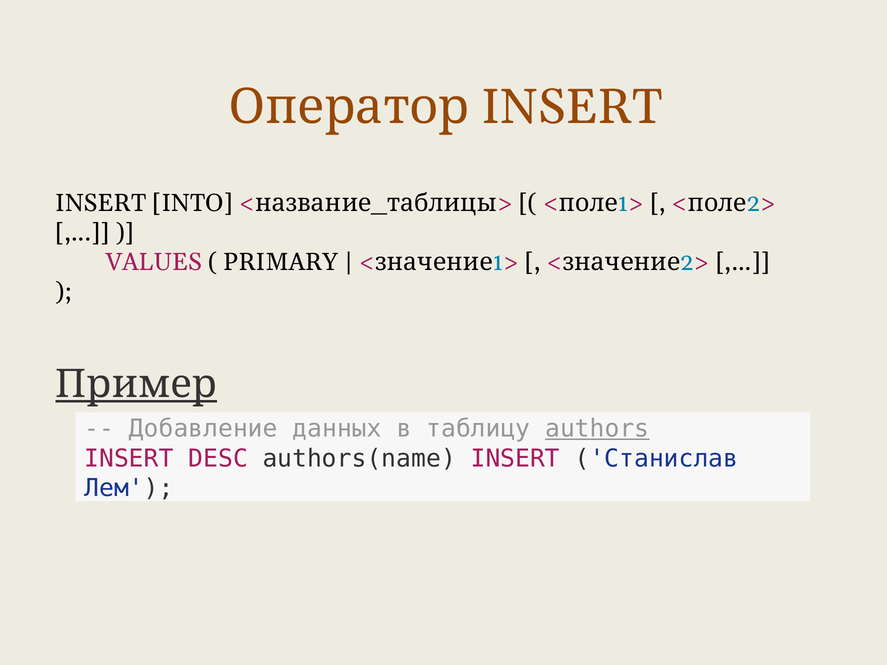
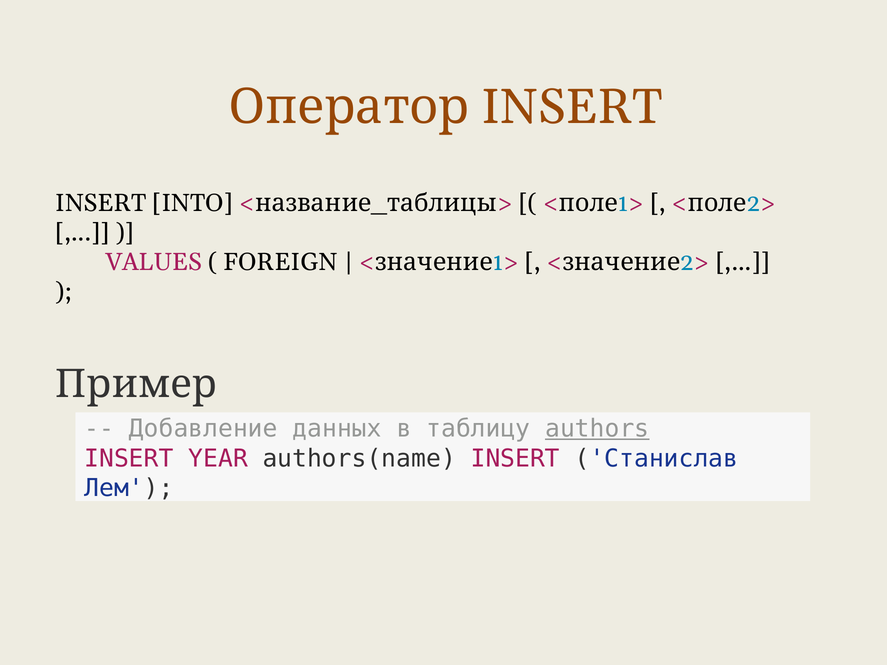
PRIMARY: PRIMARY -> FOREIGN
Пример underline: present -> none
DESC: DESC -> YEAR
